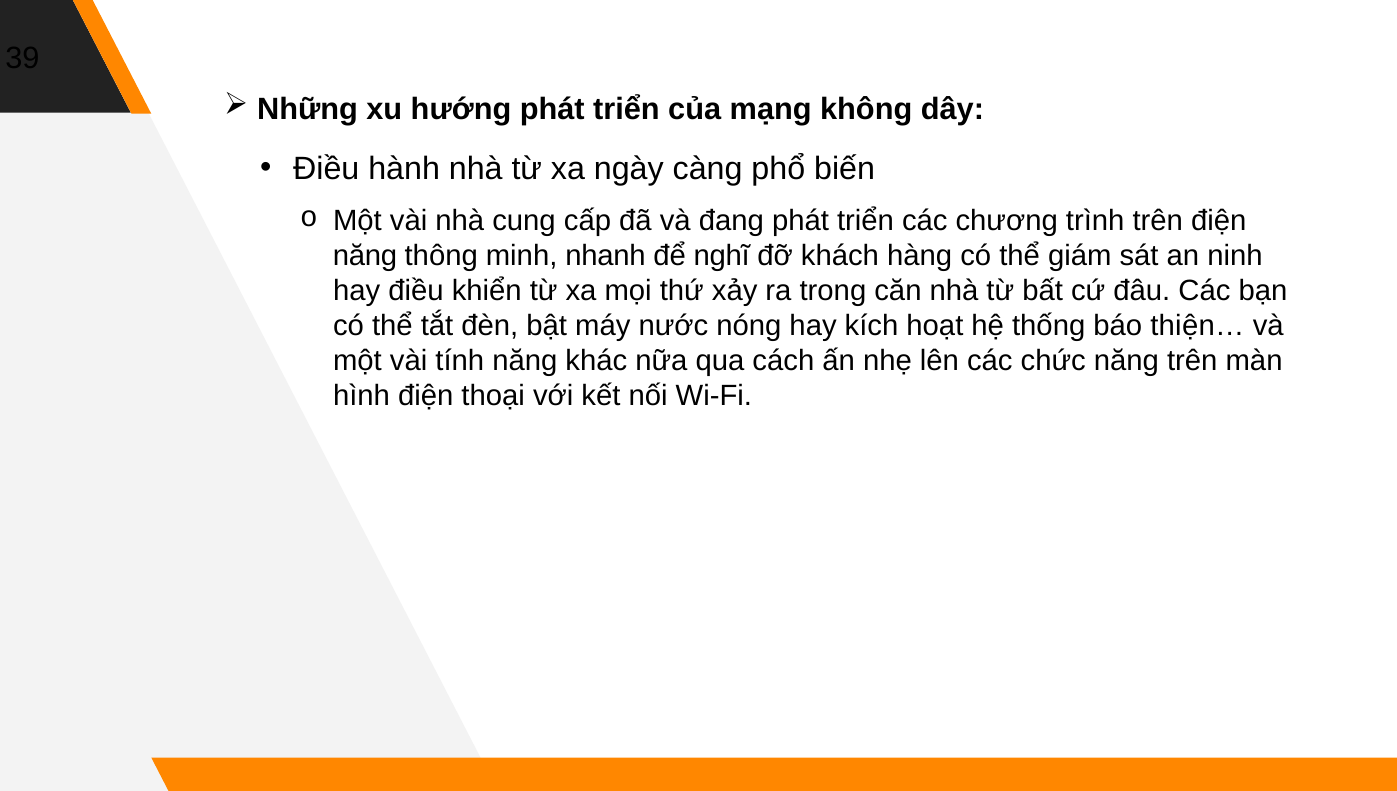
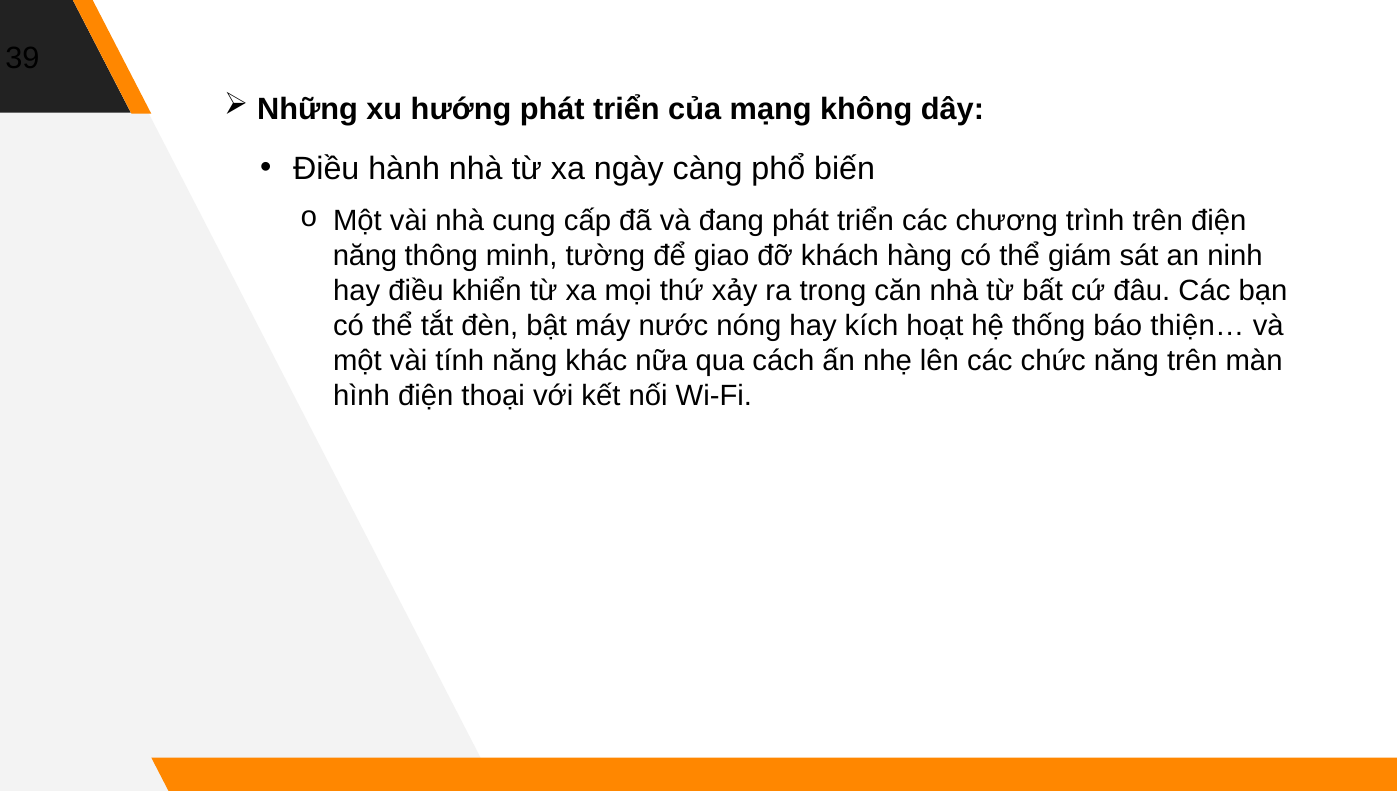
nhanh: nhanh -> tường
nghĩ: nghĩ -> giao
